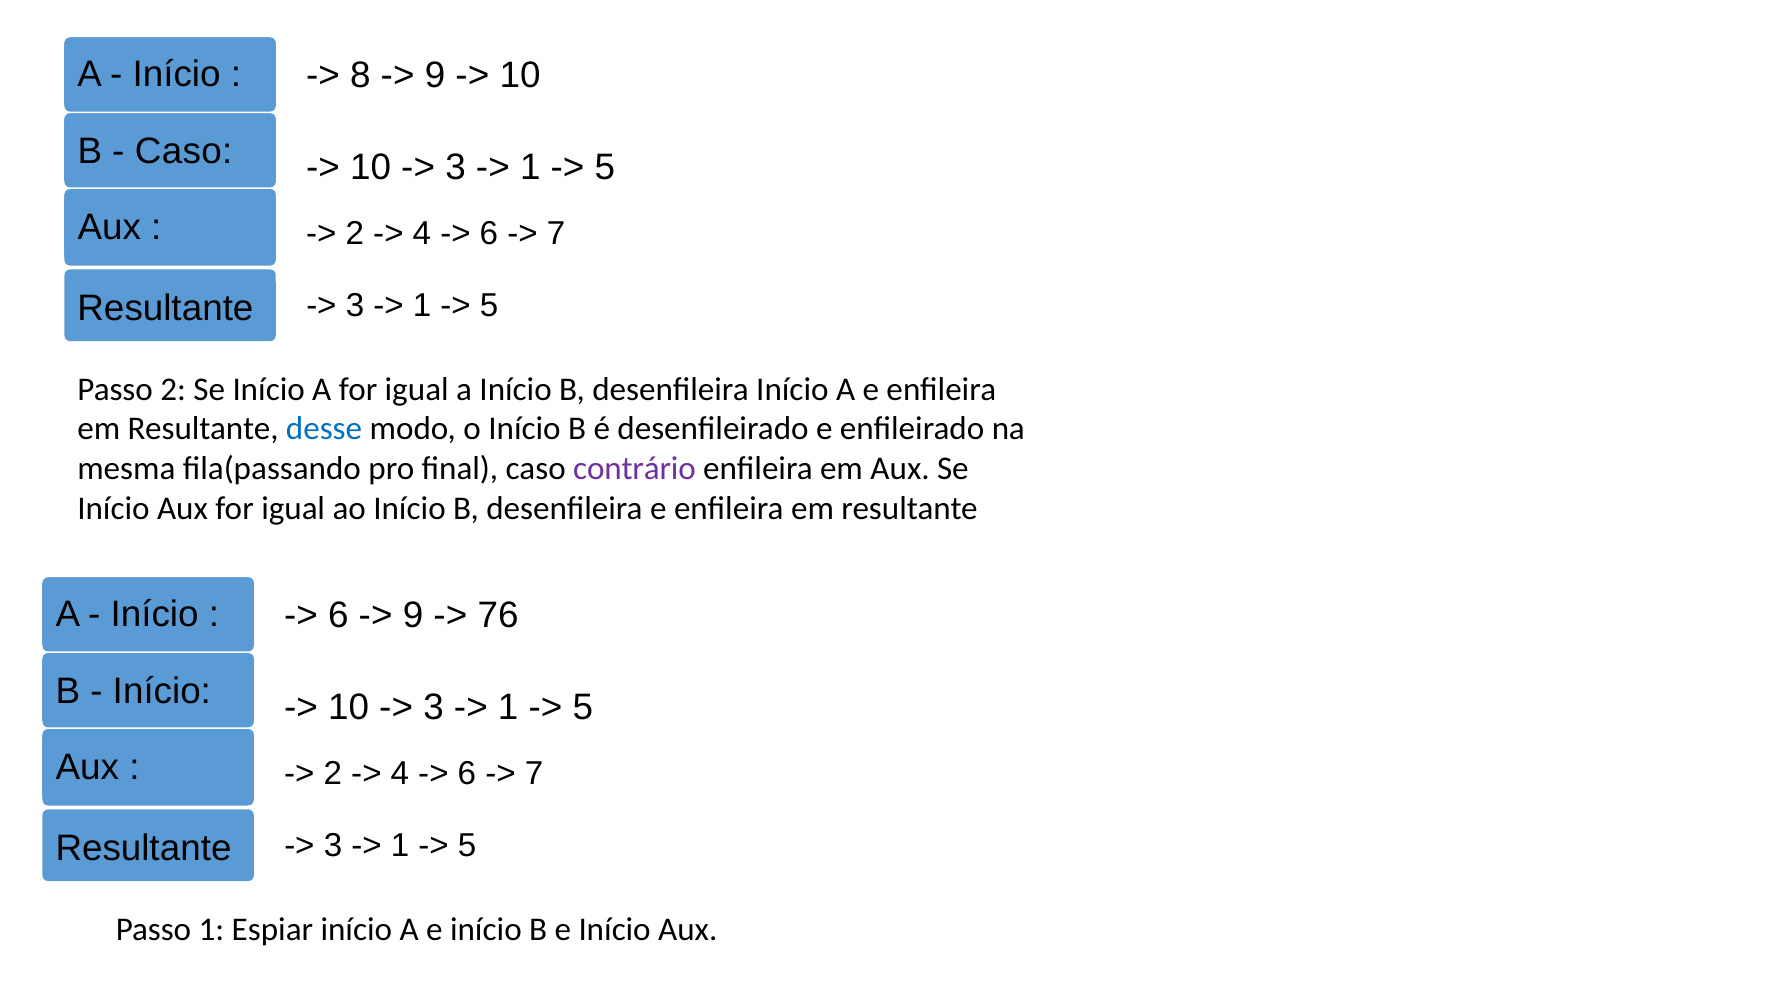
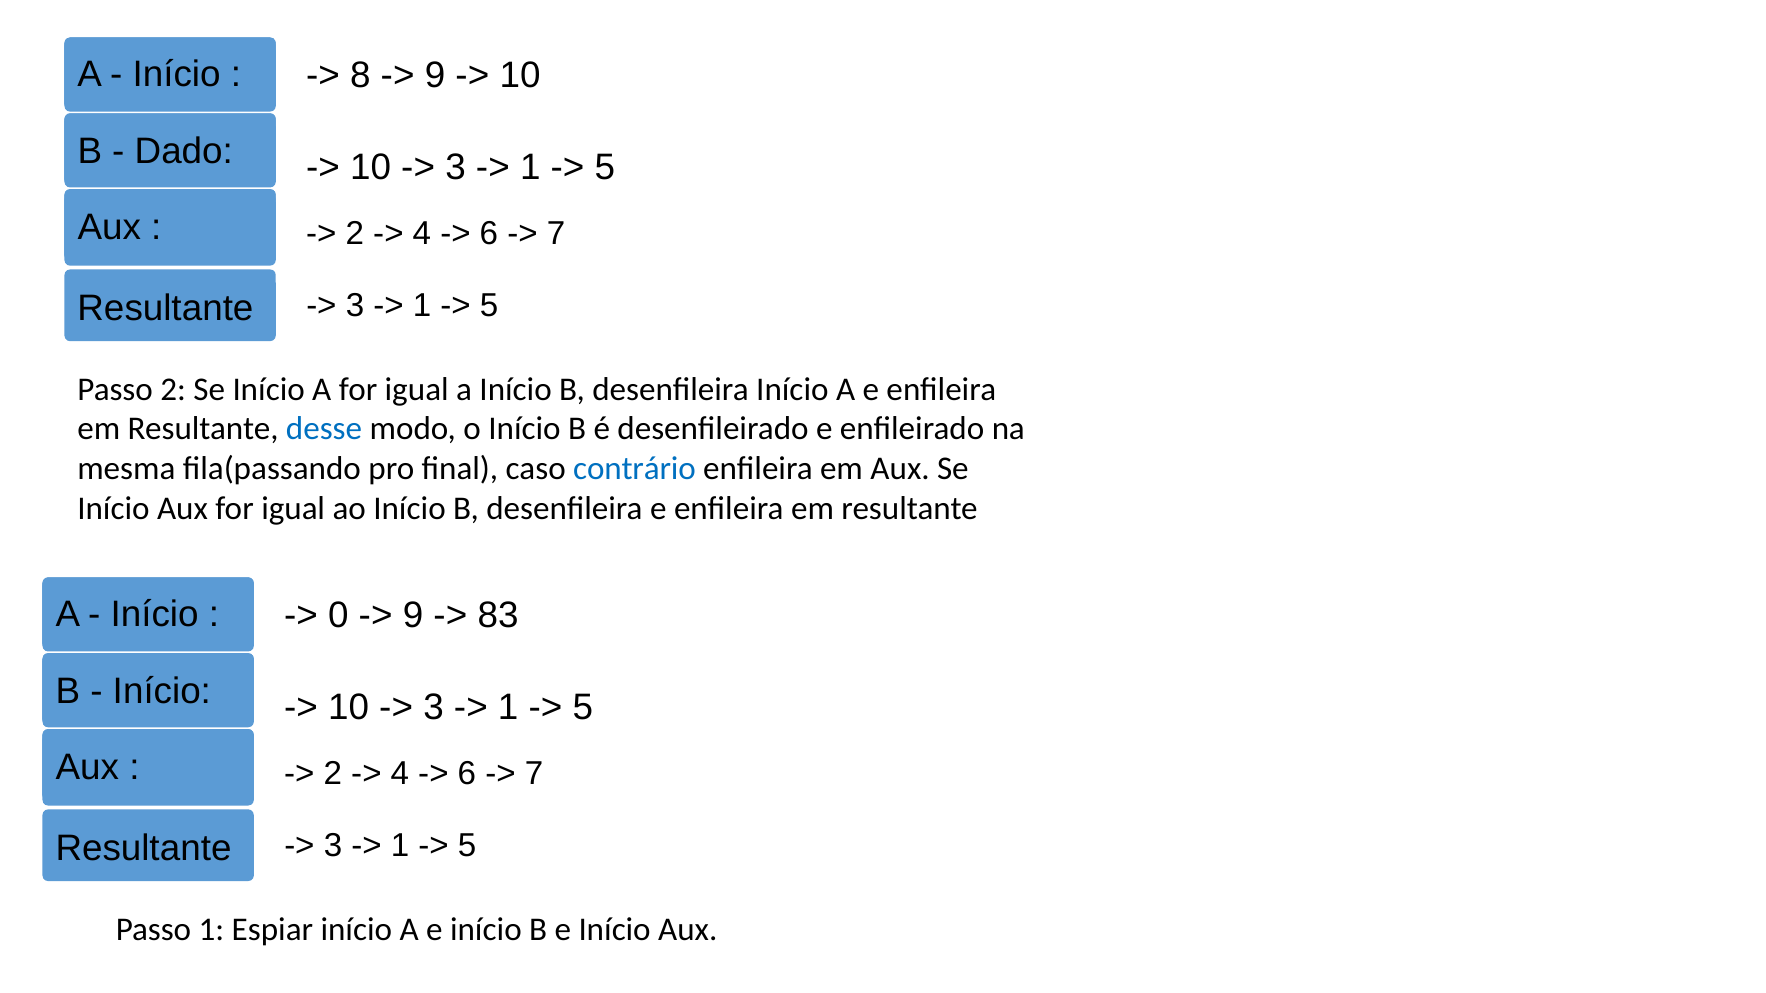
Caso at (184, 152): Caso -> Dado
contrário colour: purple -> blue
6 at (338, 616): 6 -> 0
76: 76 -> 83
